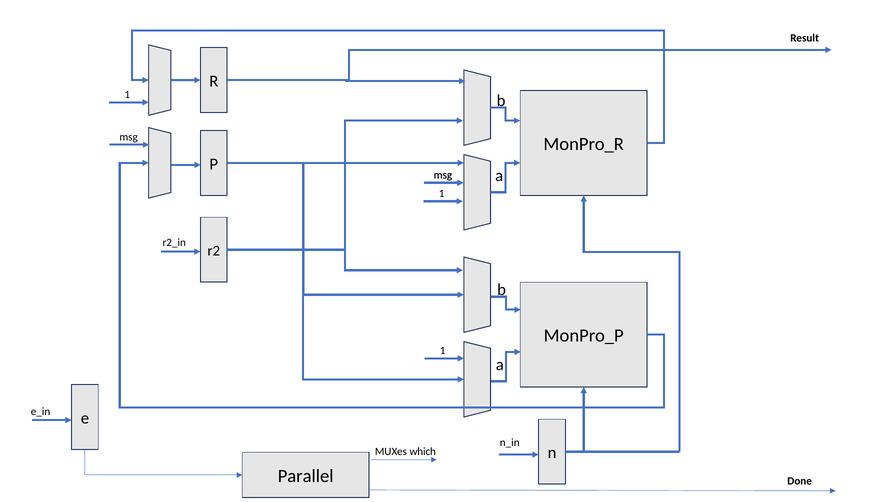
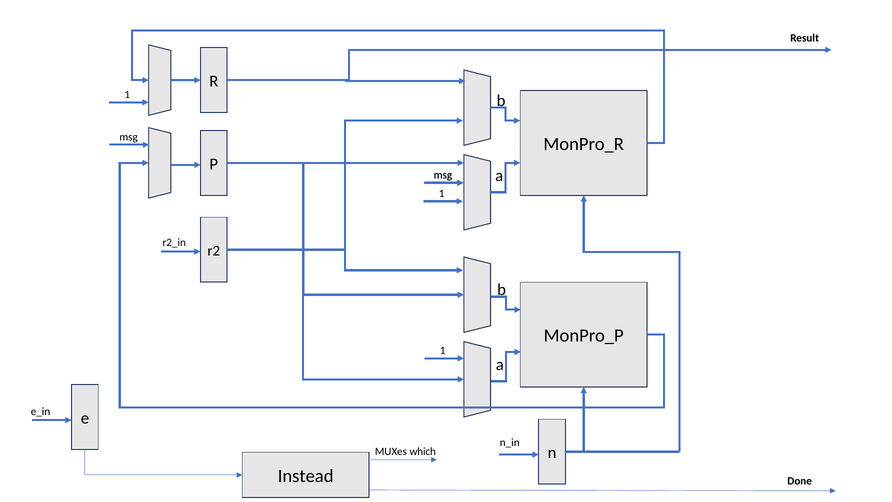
Parallel: Parallel -> Instead
